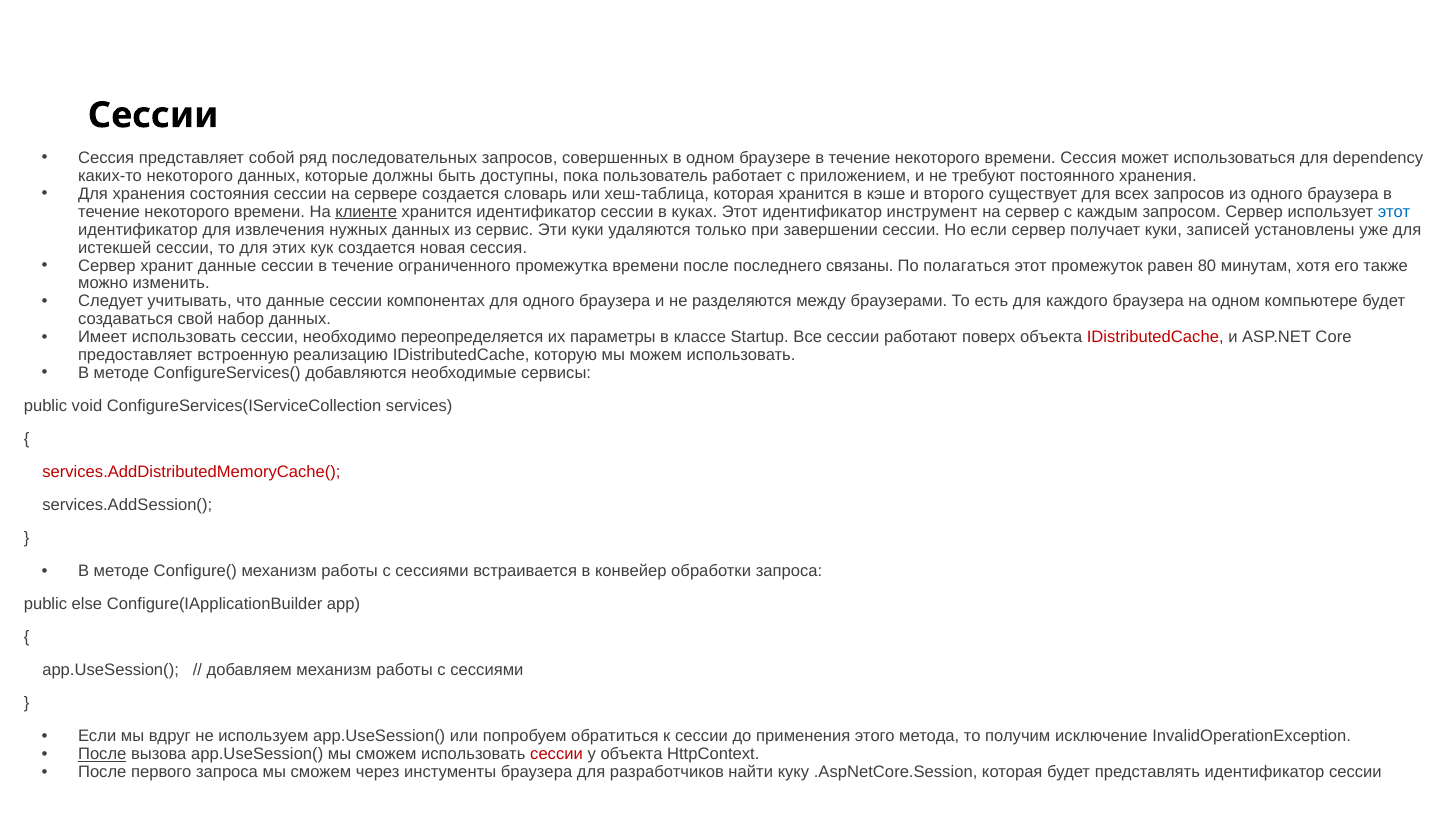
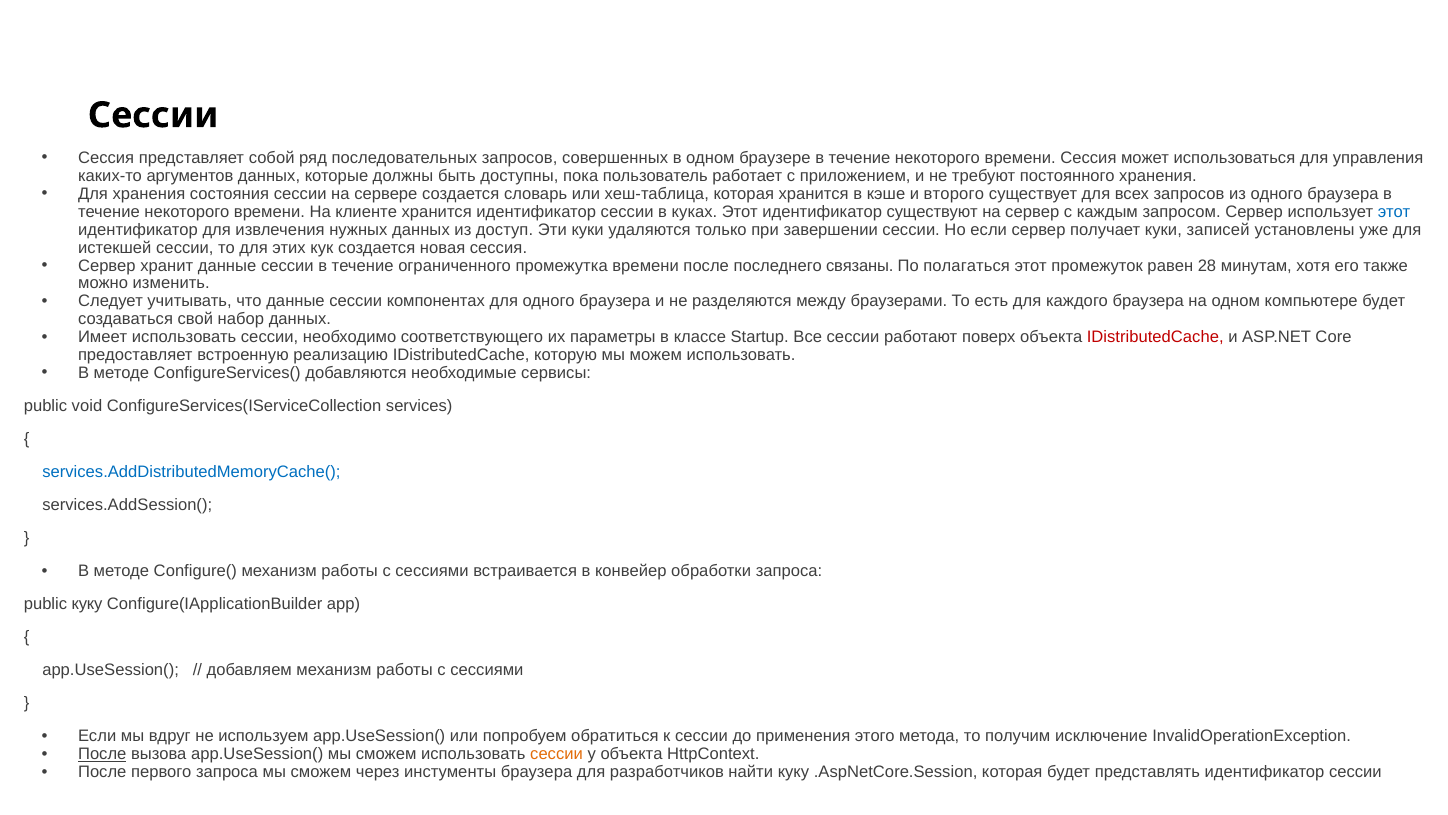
dependency: dependency -> управления
каких-то некоторого: некоторого -> аргументов
клиенте underline: present -> none
инструмент: инструмент -> существуют
сервис: сервис -> доступ
80: 80 -> 28
переопределяется: переопределяется -> соответствующего
services.AddDistributedMemoryCache( colour: red -> blue
public else: else -> куку
сессии at (557, 754) colour: red -> orange
